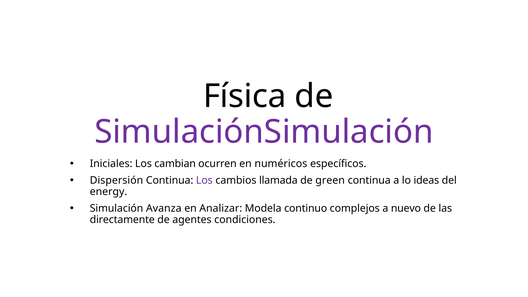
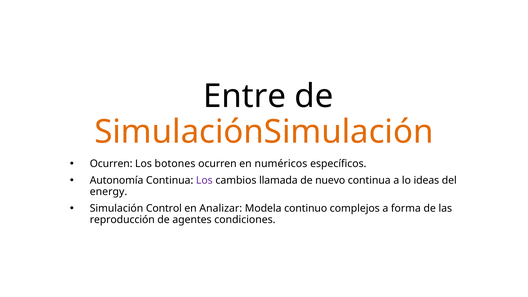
Física: Física -> Entre
SimulaciónSimulación colour: purple -> orange
Iniciales at (111, 164): Iniciales -> Ocurren
cambian: cambian -> botones
Dispersión: Dispersión -> Autonomía
green: green -> nuevo
Avanza: Avanza -> Control
nuevo: nuevo -> forma
directamente: directamente -> reproducción
